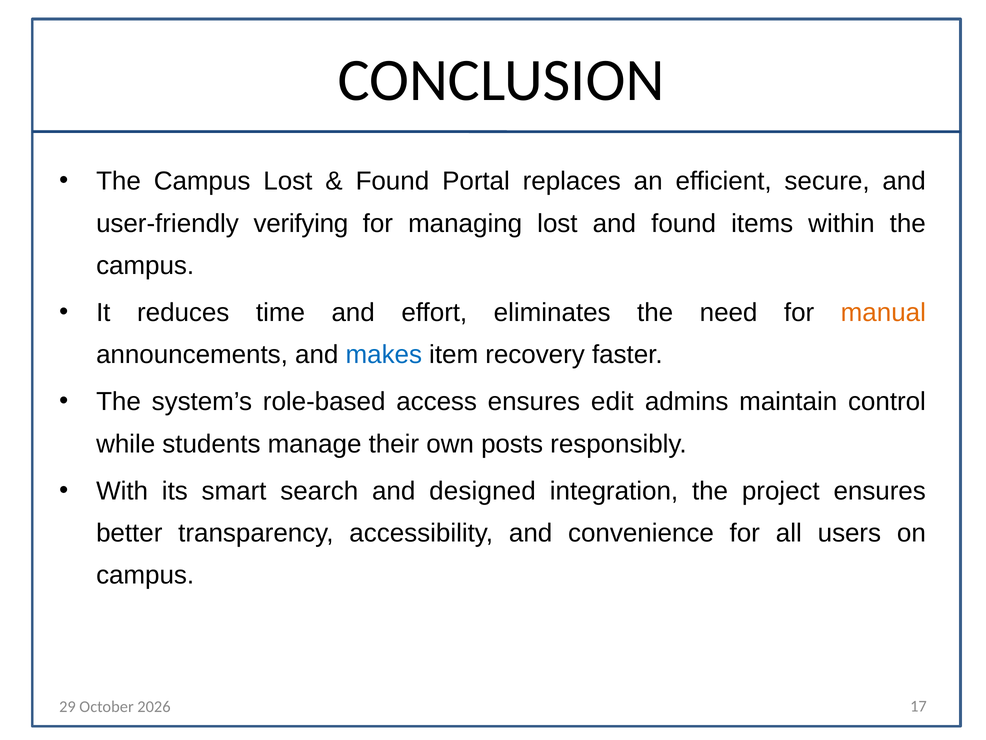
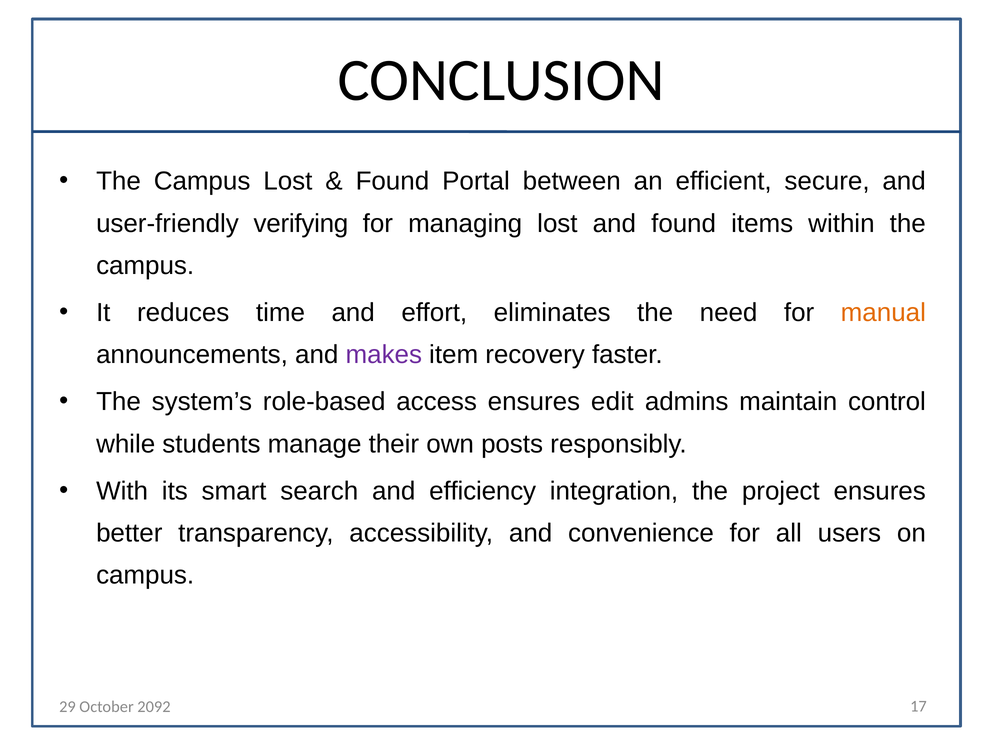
replaces: replaces -> between
makes colour: blue -> purple
designed: designed -> efficiency
2026: 2026 -> 2092
